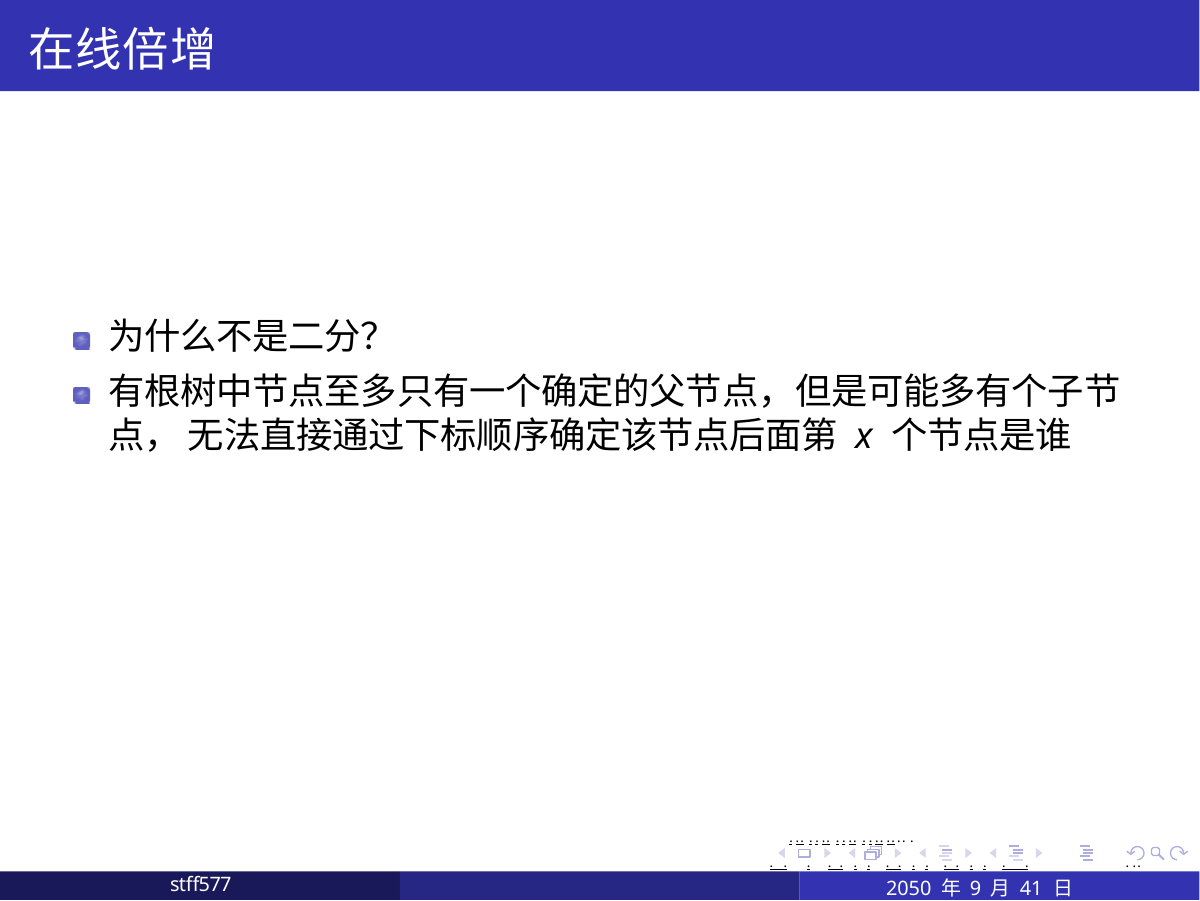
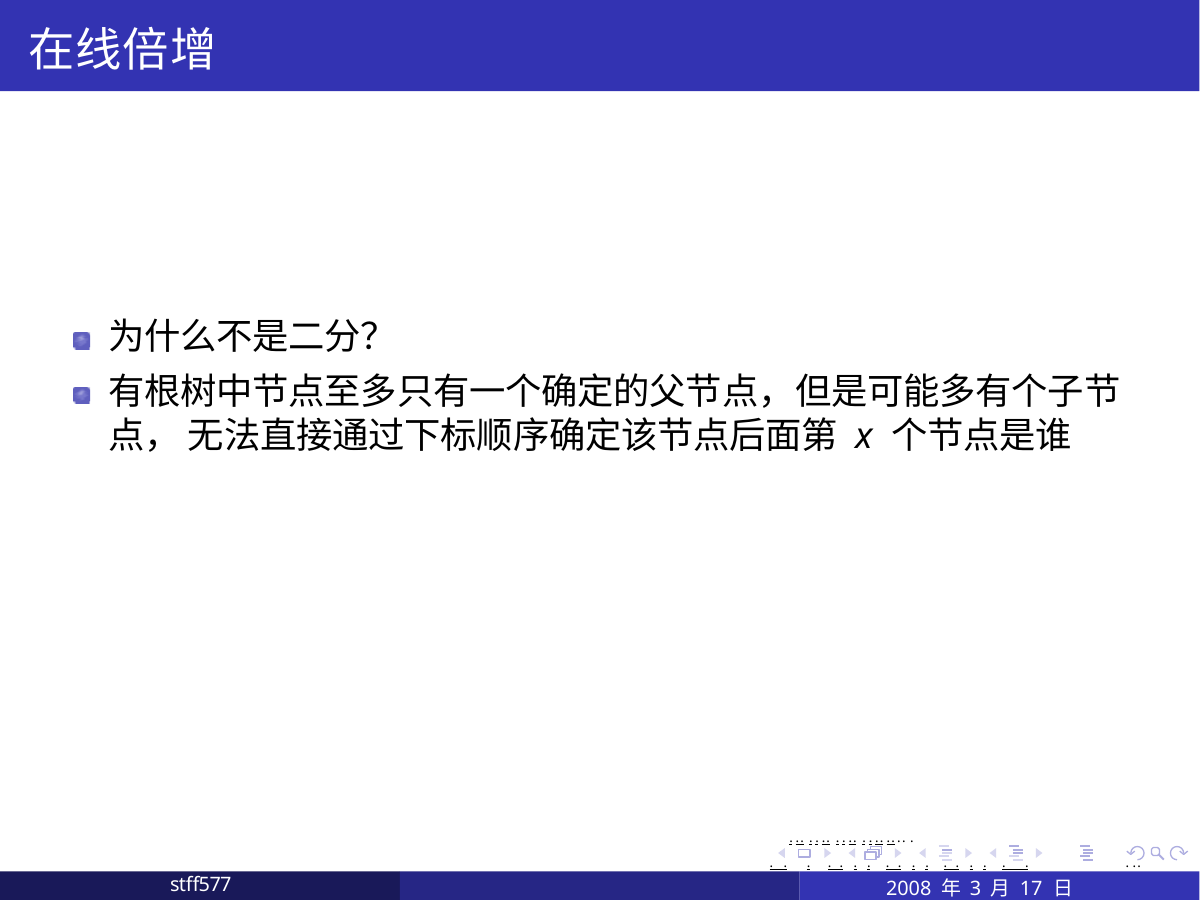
2050: 2050 -> 2008
9: 9 -> 3
41: 41 -> 17
